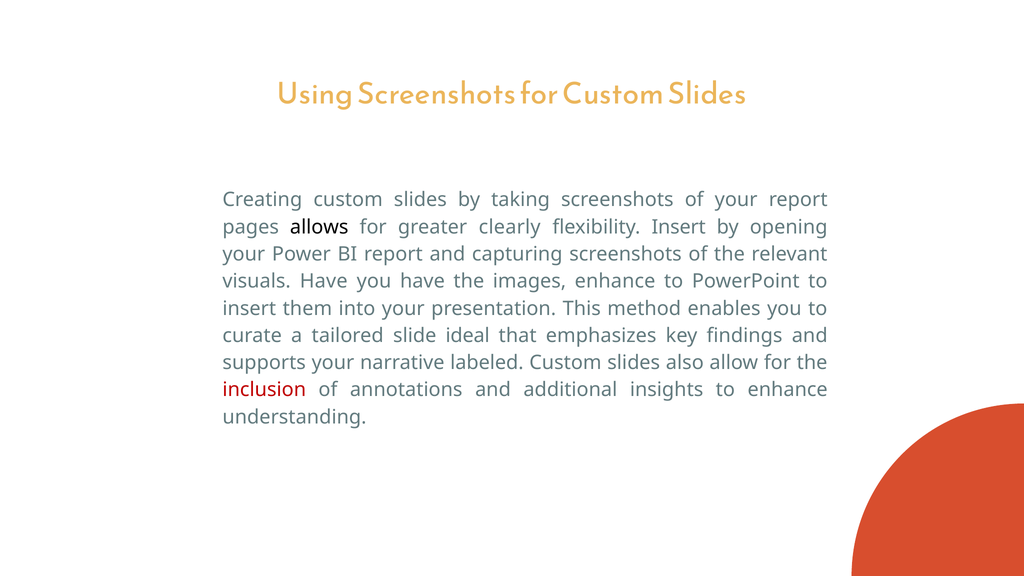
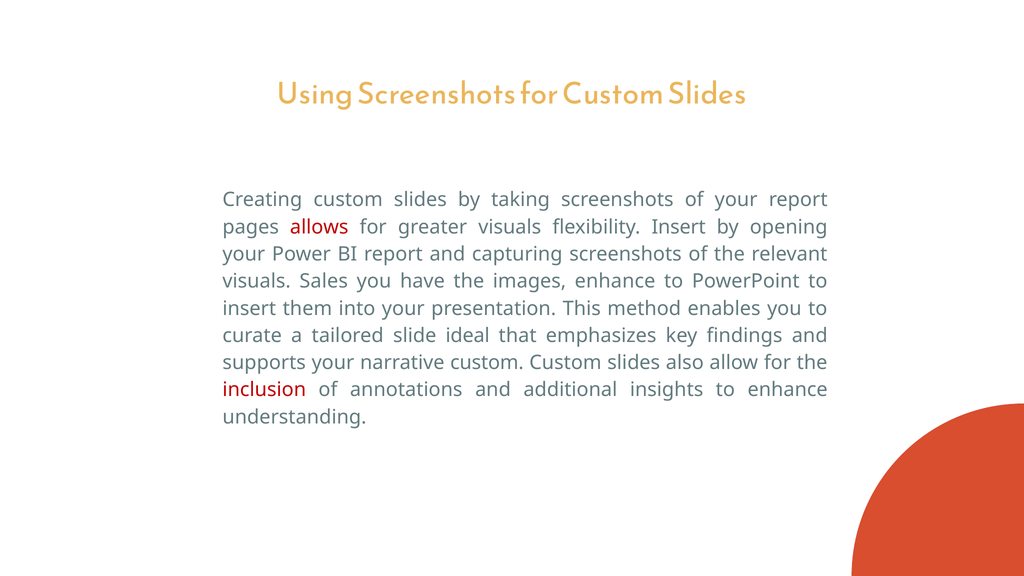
allows colour: black -> red
greater clearly: clearly -> visuals
visuals Have: Have -> Sales
narrative labeled: labeled -> custom
